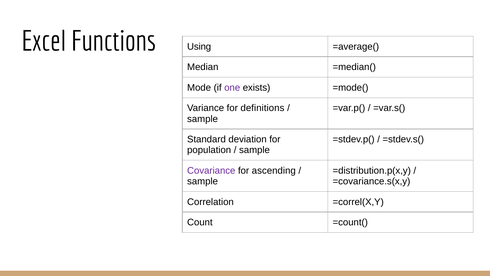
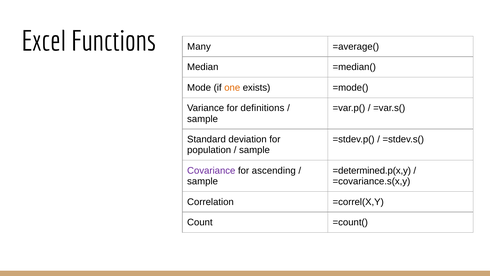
Using: Using -> Many
one colour: purple -> orange
=distribution.p(x,y: =distribution.p(x,y -> =determined.p(x,y
